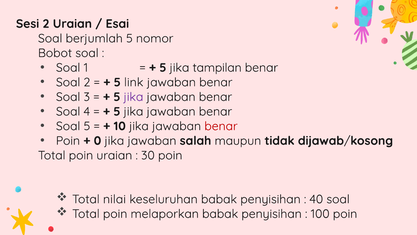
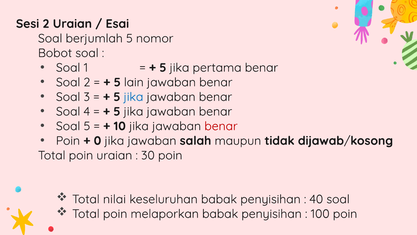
tampilan: tampilan -> pertama
link: link -> lain
jika at (133, 97) colour: purple -> blue
